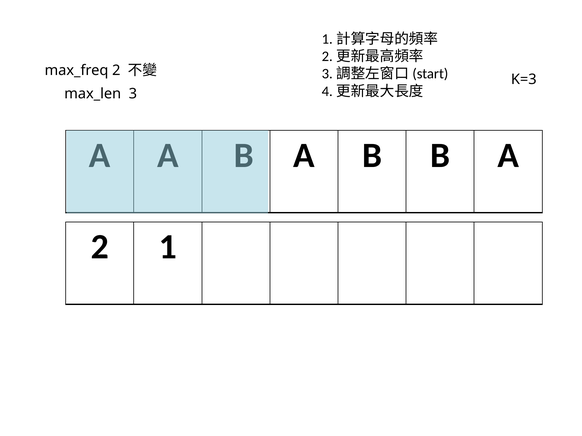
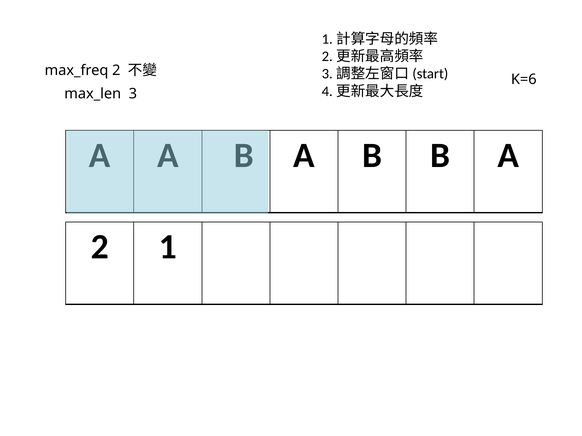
K=3: K=3 -> K=6
